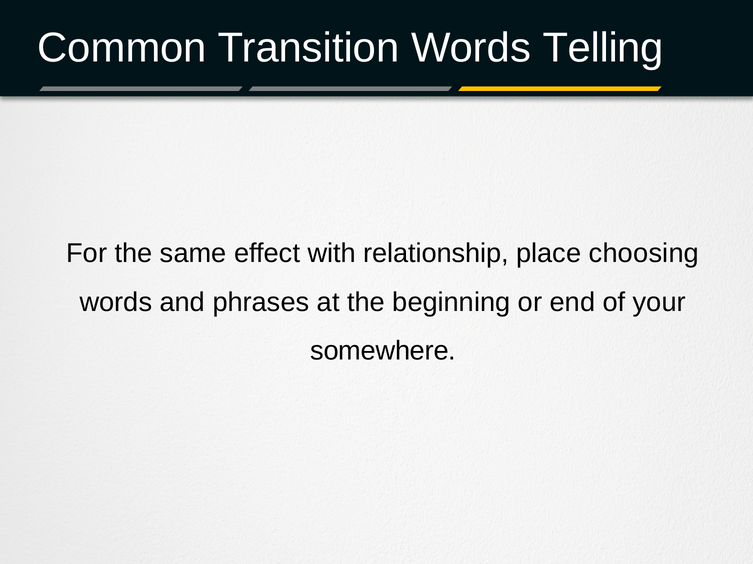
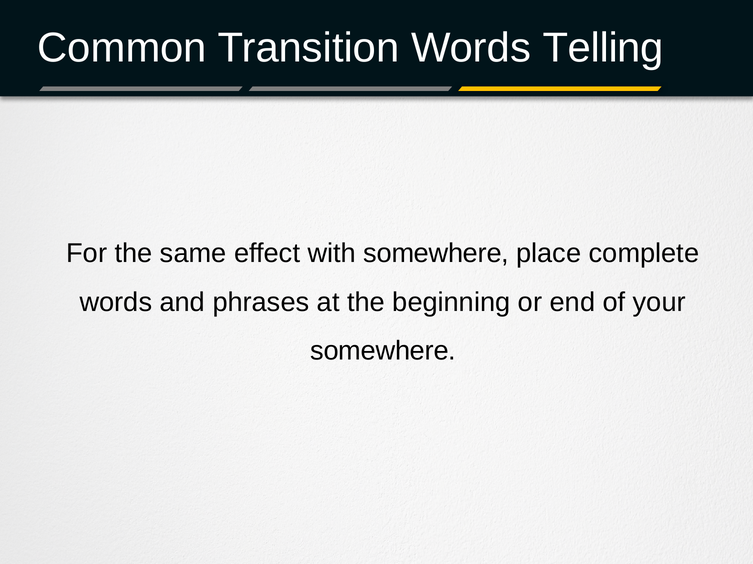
with relationship: relationship -> somewhere
choosing: choosing -> complete
